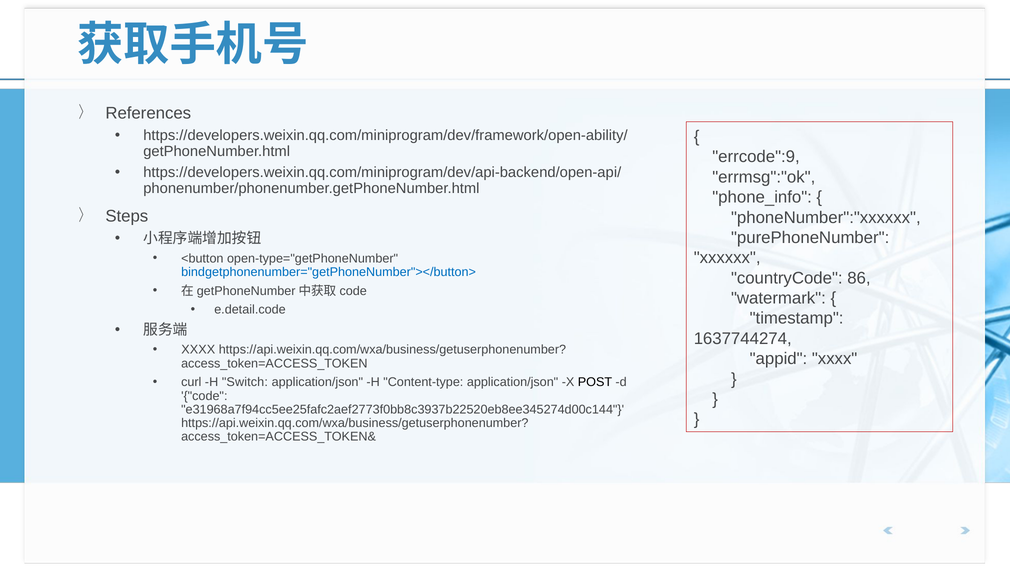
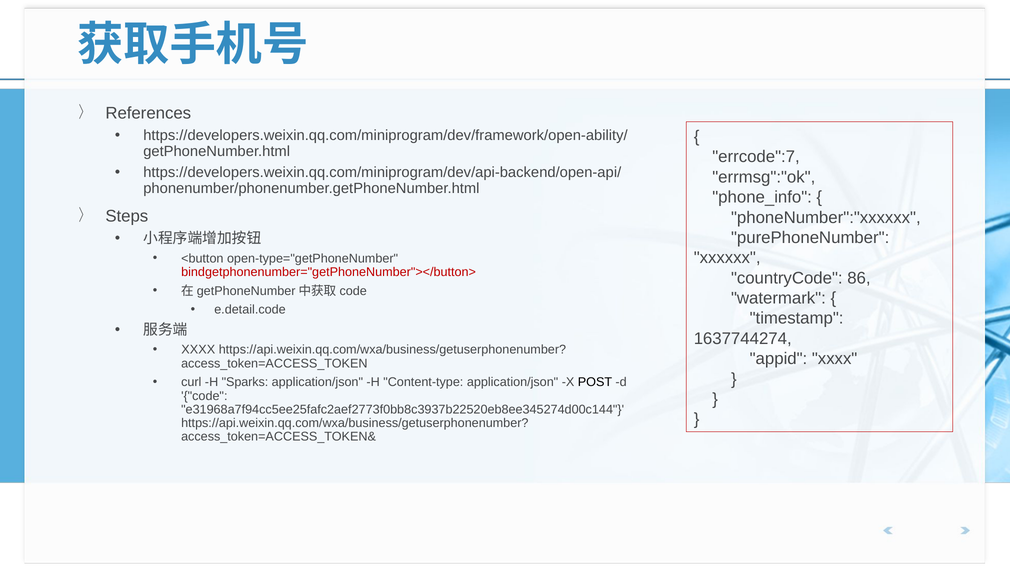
errcode":9: errcode":9 -> errcode":7
bindgetphonenumber="getPhoneNumber"></button> colour: blue -> red
Switch: Switch -> Sparks
